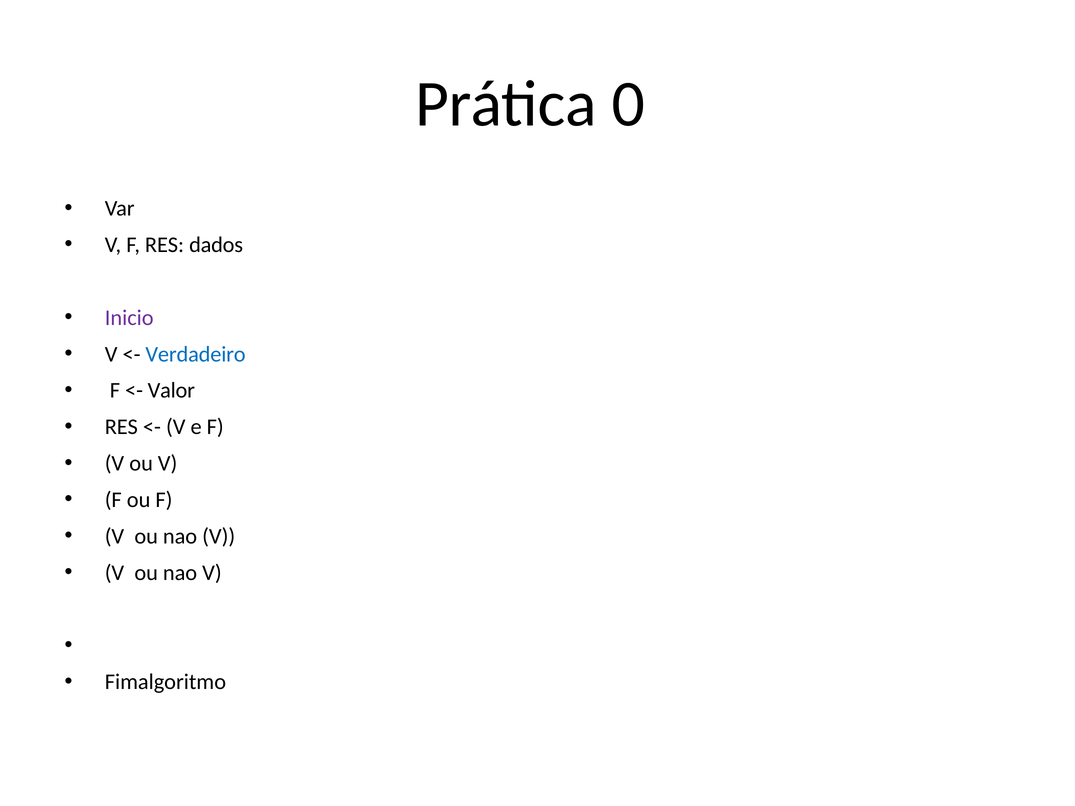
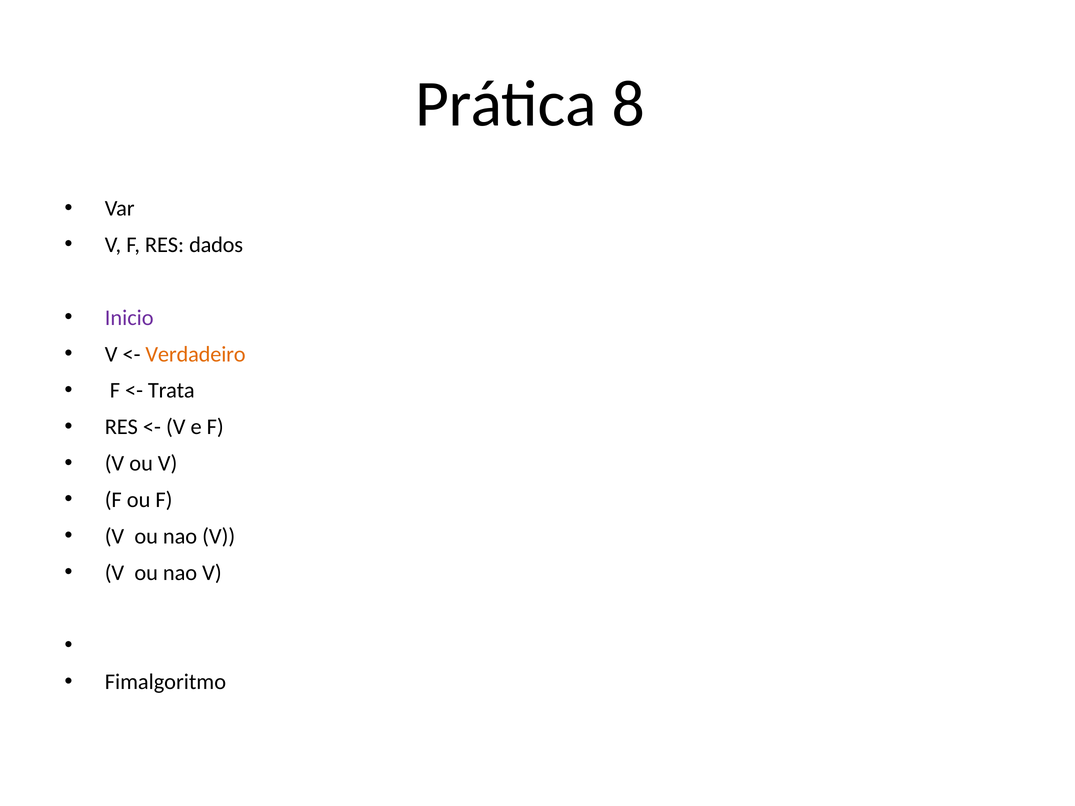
0: 0 -> 8
Verdadeiro colour: blue -> orange
Valor: Valor -> Trata
